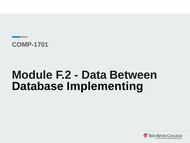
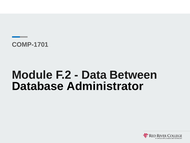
Implementing: Implementing -> Administrator
